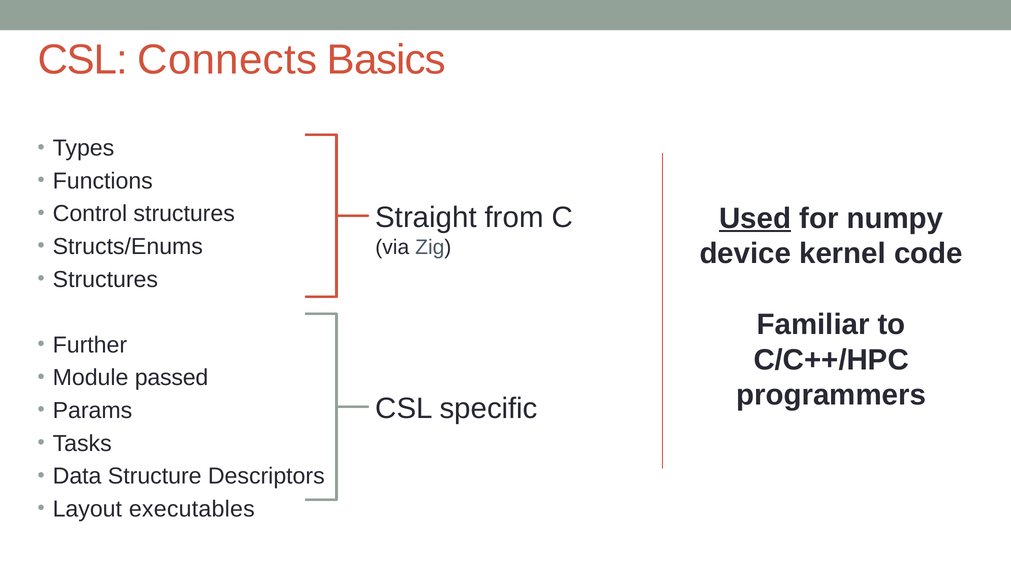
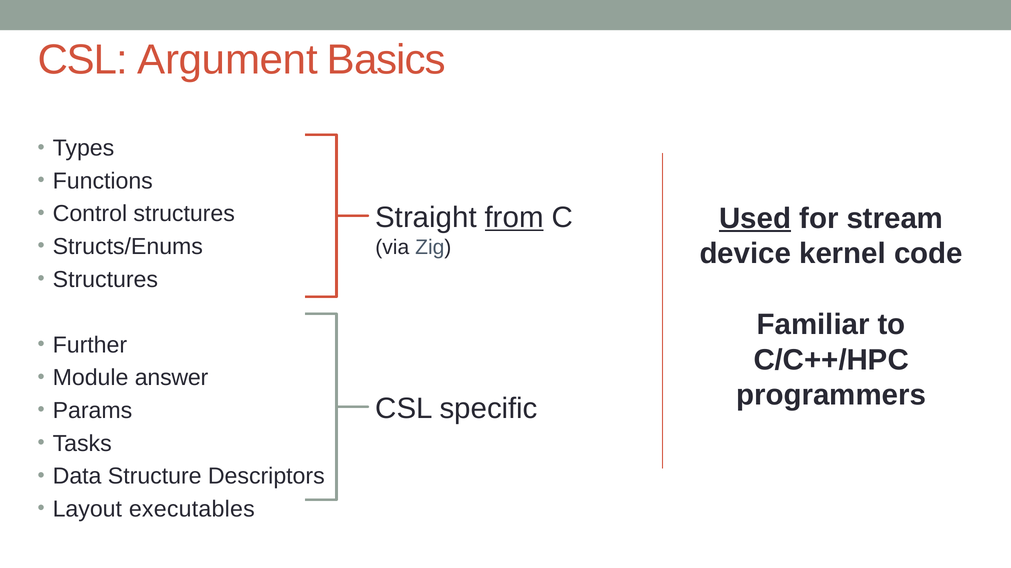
Connects: Connects -> Argument
from underline: none -> present
numpy: numpy -> stream
passed: passed -> answer
